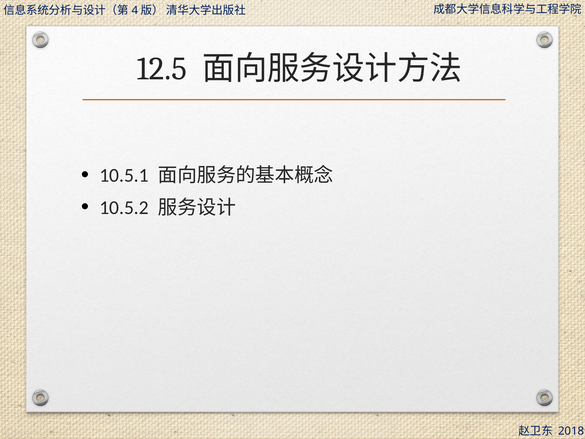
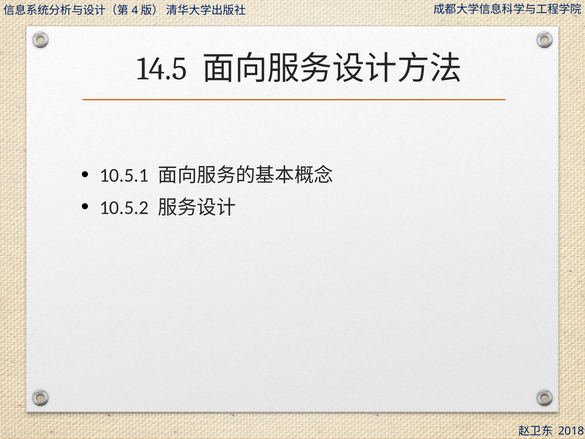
12.5: 12.5 -> 14.5
